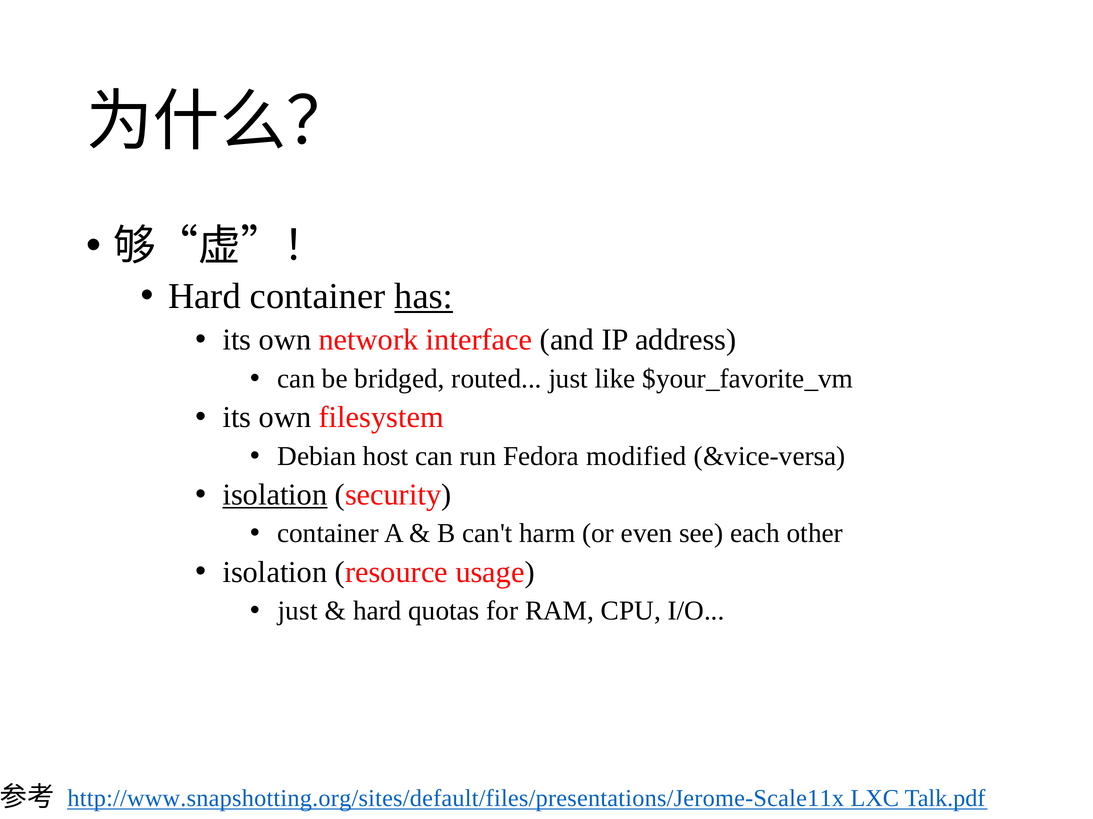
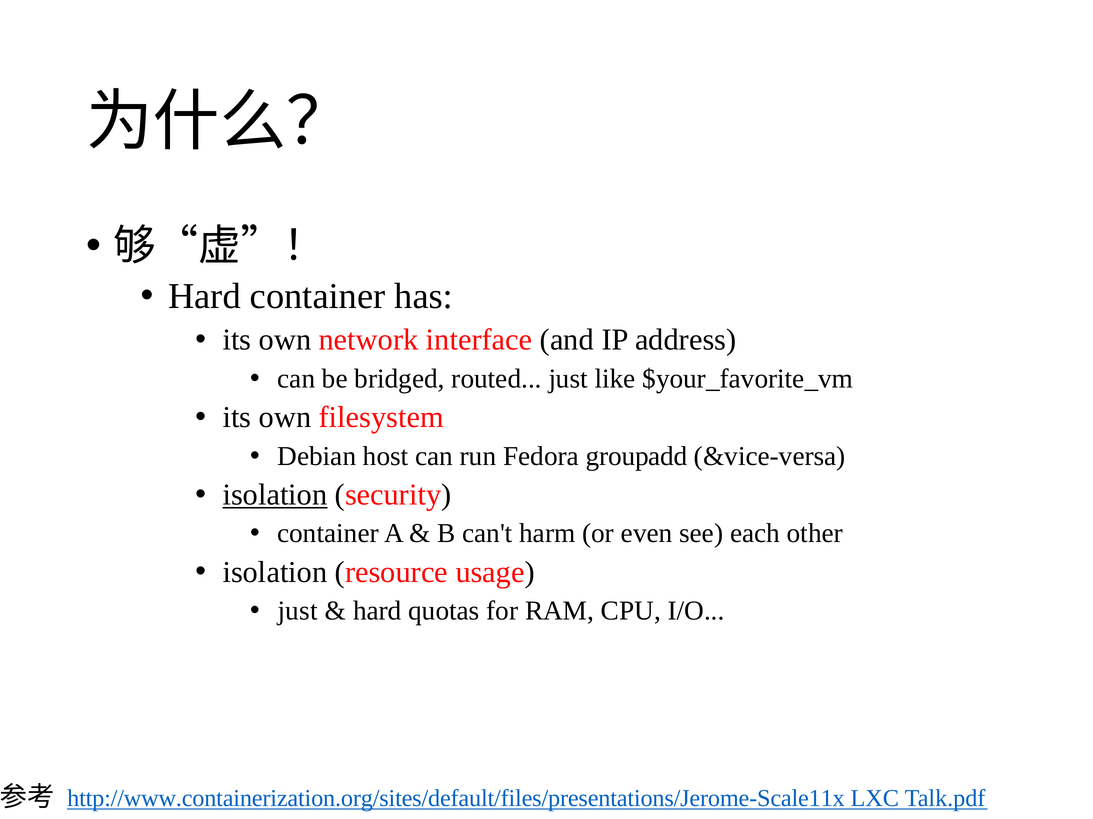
has underline: present -> none
modified: modified -> groupadd
http://www.snapshotting.org/sites/default/files/presentations/Jerome-Scale11x: http://www.snapshotting.org/sites/default/files/presentations/Jerome-Scale11x -> http://www.containerization.org/sites/default/files/presentations/Jerome-Scale11x
